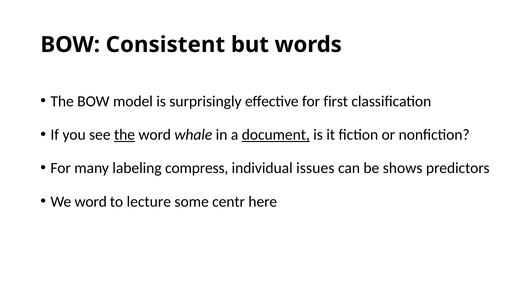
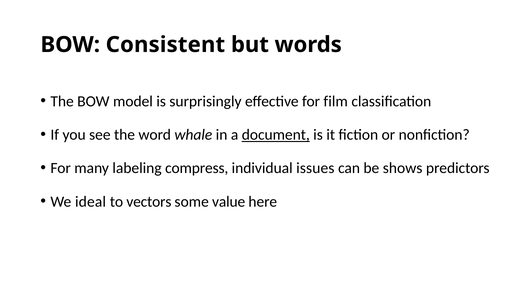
first: first -> film
the at (125, 135) underline: present -> none
We word: word -> ideal
lecture: lecture -> vectors
centr: centr -> value
